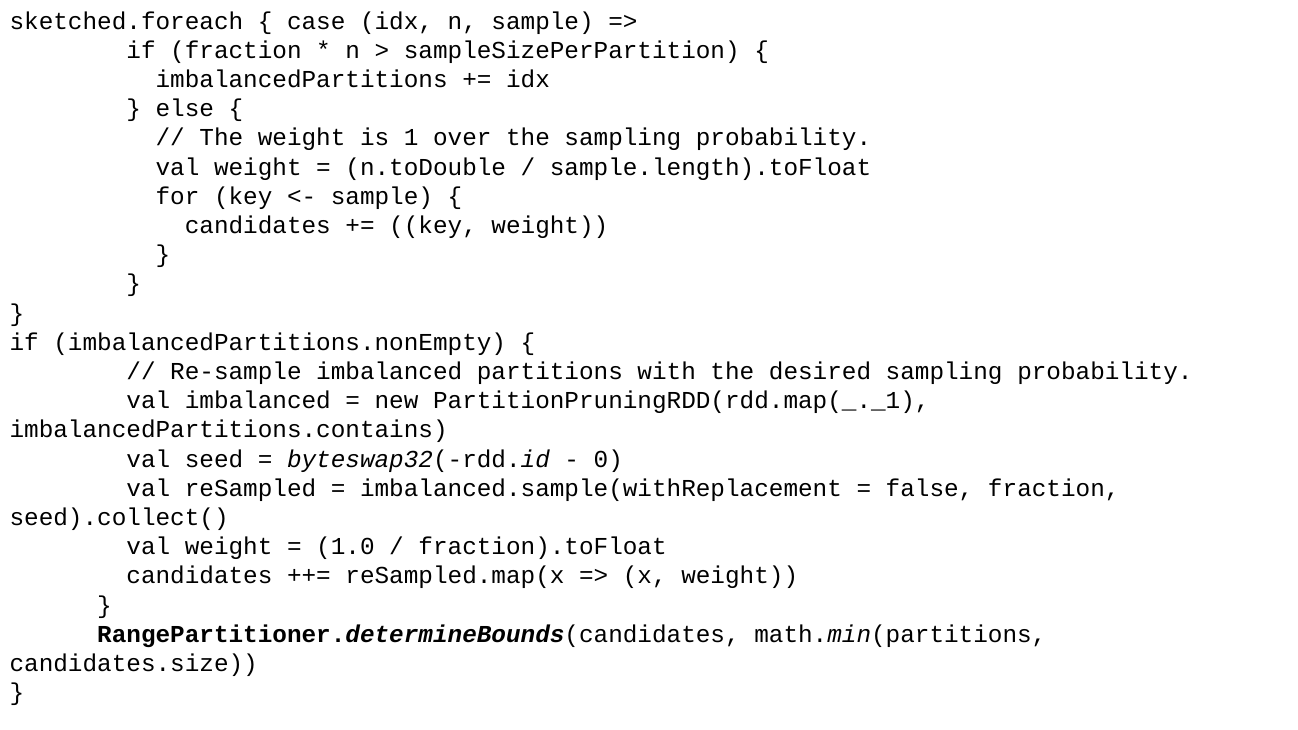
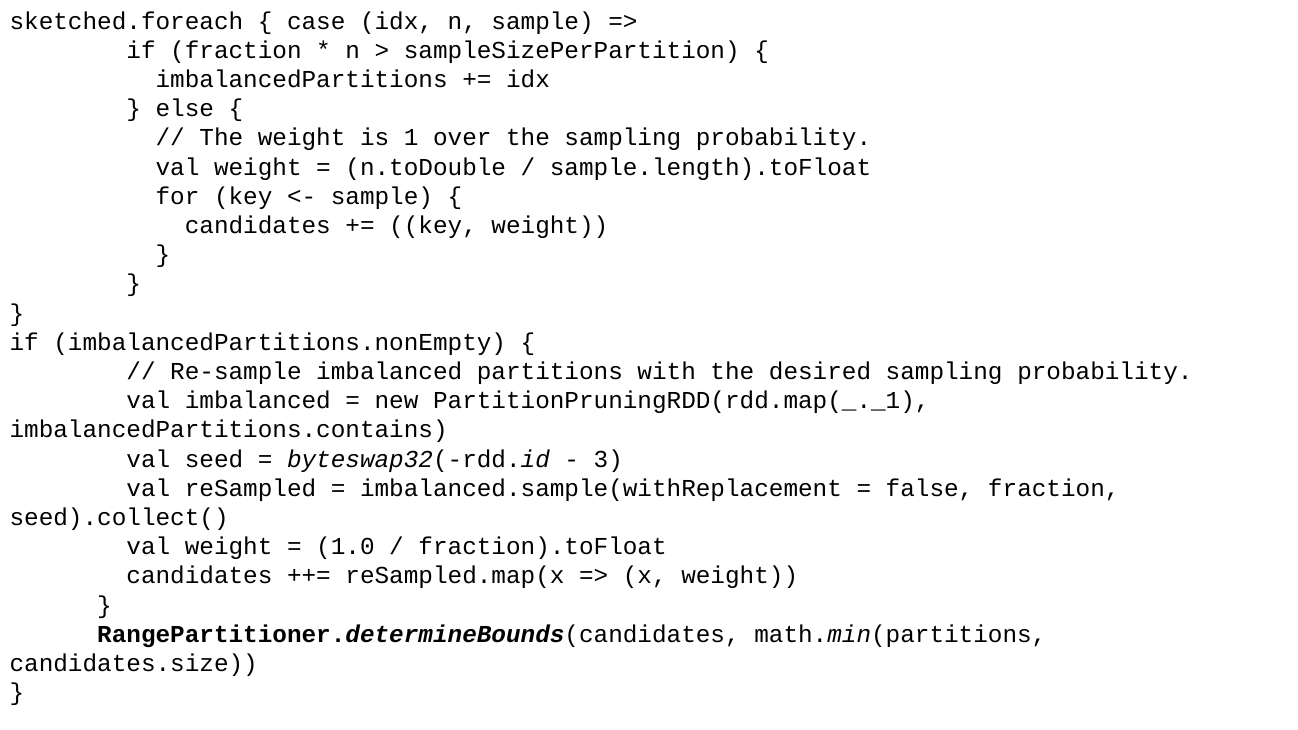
0: 0 -> 3
